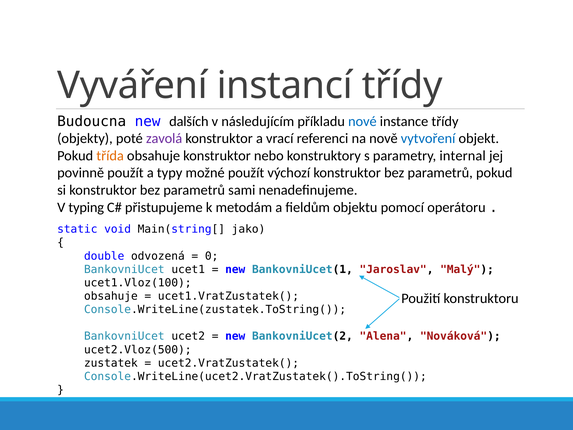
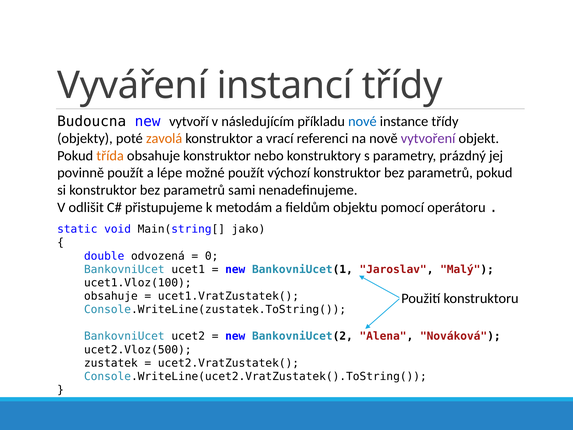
dalších: dalších -> vytvoří
zavolá colour: purple -> orange
vytvoření colour: blue -> purple
internal: internal -> prázdný
typy: typy -> lépe
typing: typing -> odlišit
